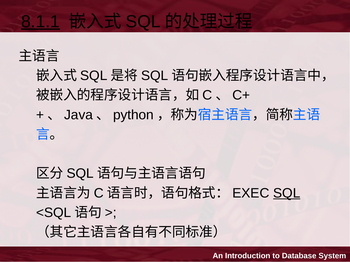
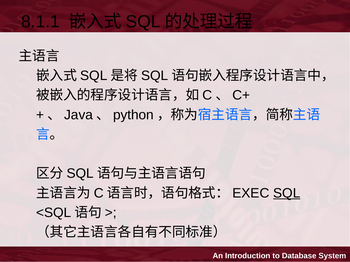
8.1.1 underline: present -> none
